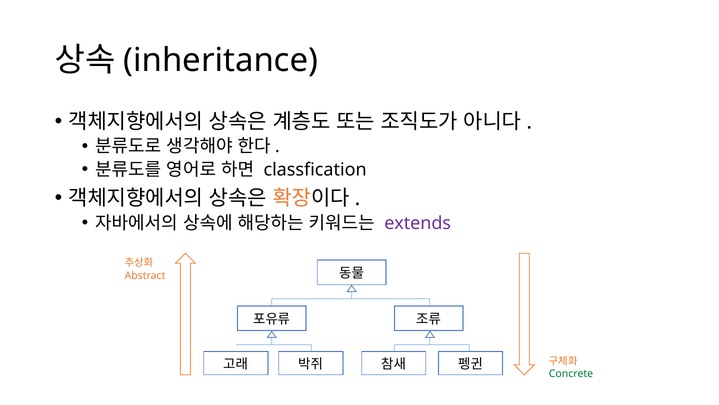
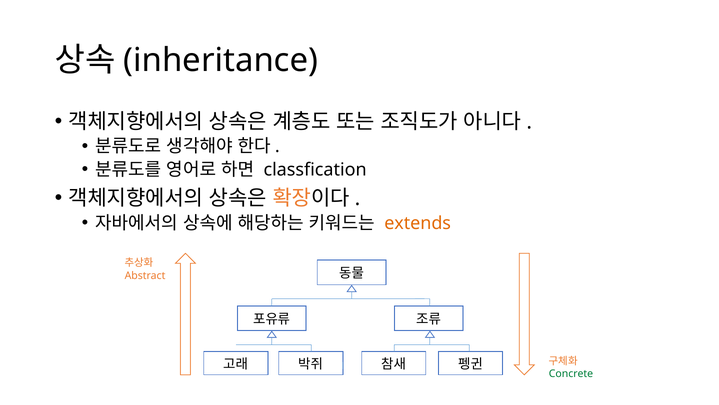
extends colour: purple -> orange
